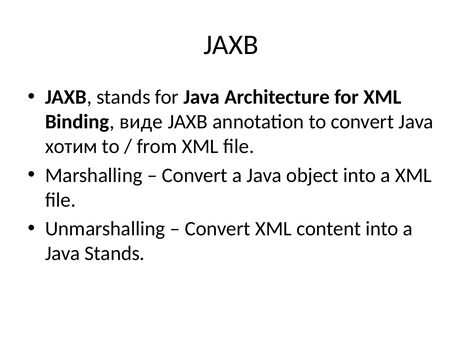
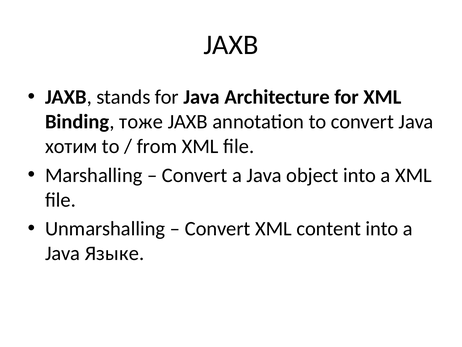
виде: виде -> тоже
Java Stands: Stands -> Языке
